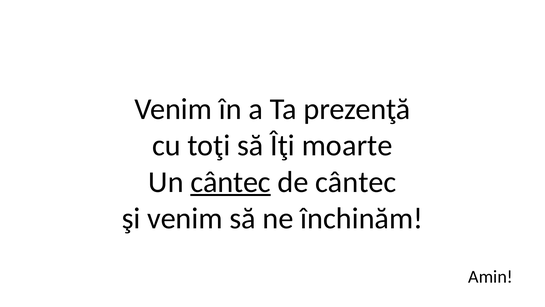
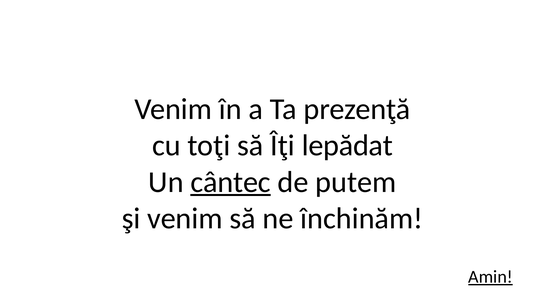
moarte: moarte -> lepădat
de cântec: cântec -> putem
Amin underline: none -> present
